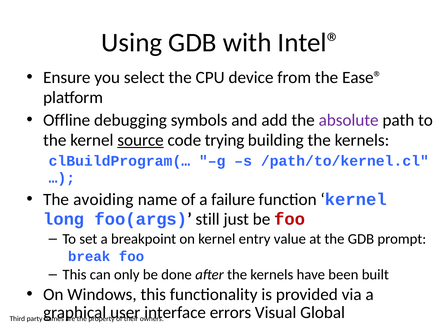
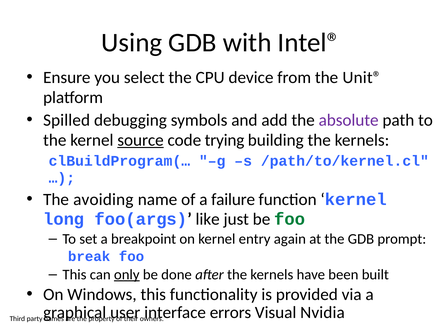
Ease®: Ease® -> Unit®
Offline: Offline -> Spilled
still: still -> like
foo at (290, 220) colour: red -> green
value: value -> again
only underline: none -> present
Global: Global -> Nvidia
